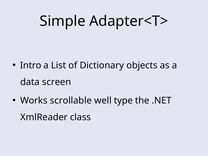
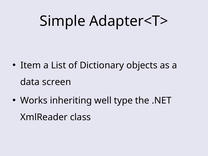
Intro: Intro -> Item
scrollable: scrollable -> inheriting
